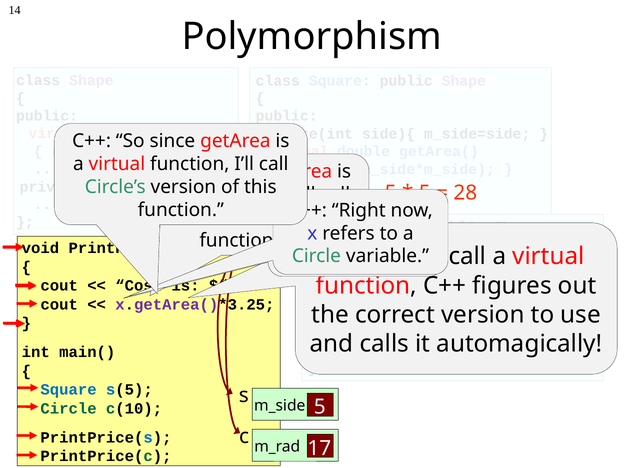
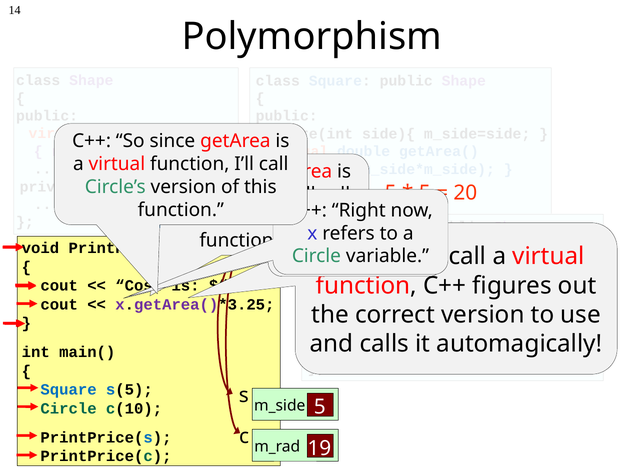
28: 28 -> 20
17: 17 -> 19
